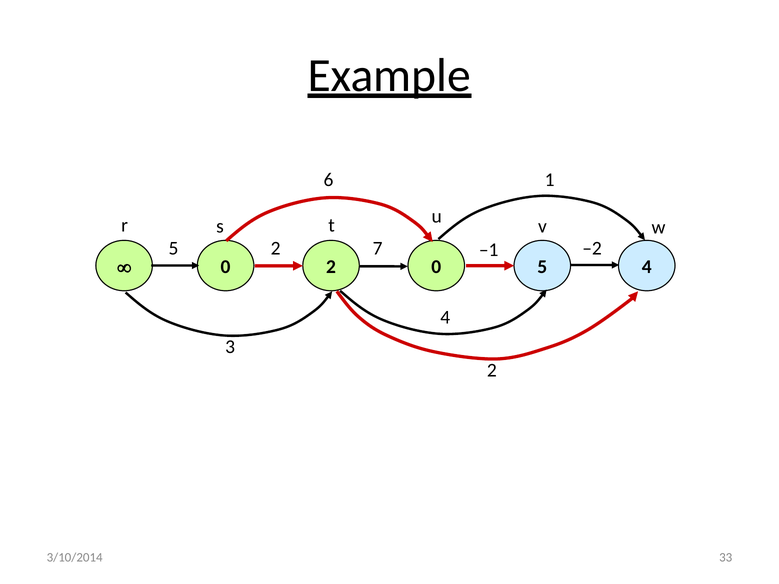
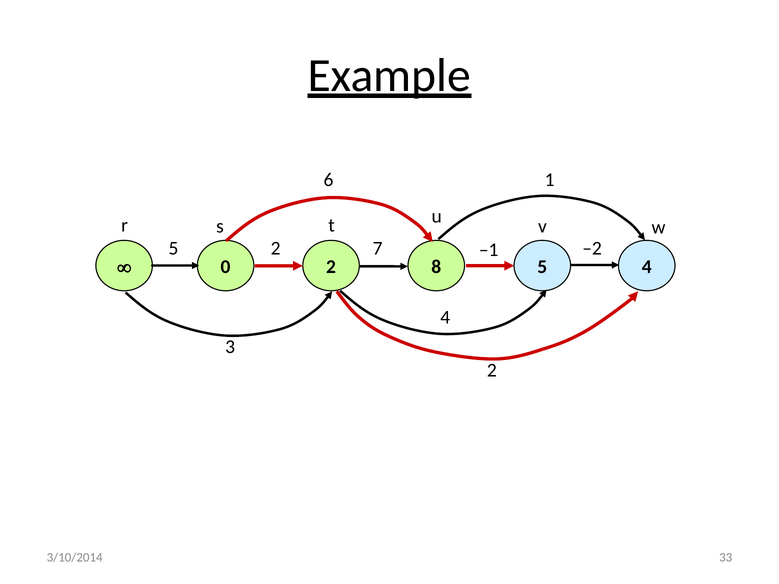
2 0: 0 -> 8
